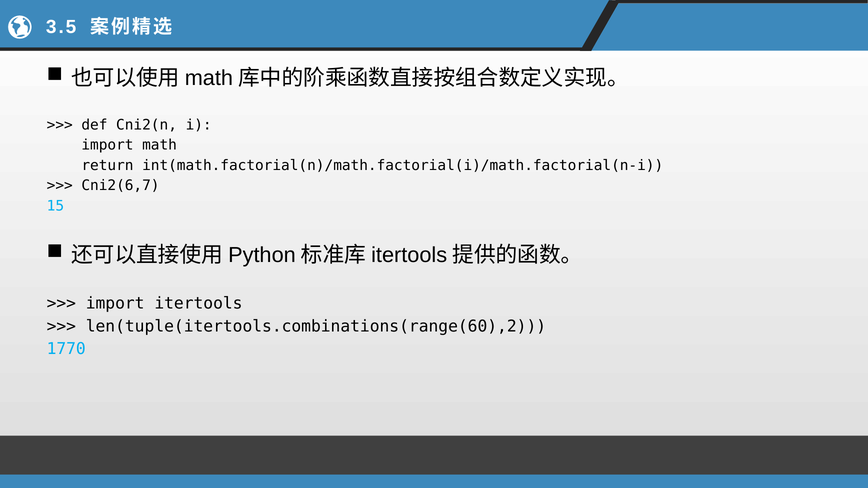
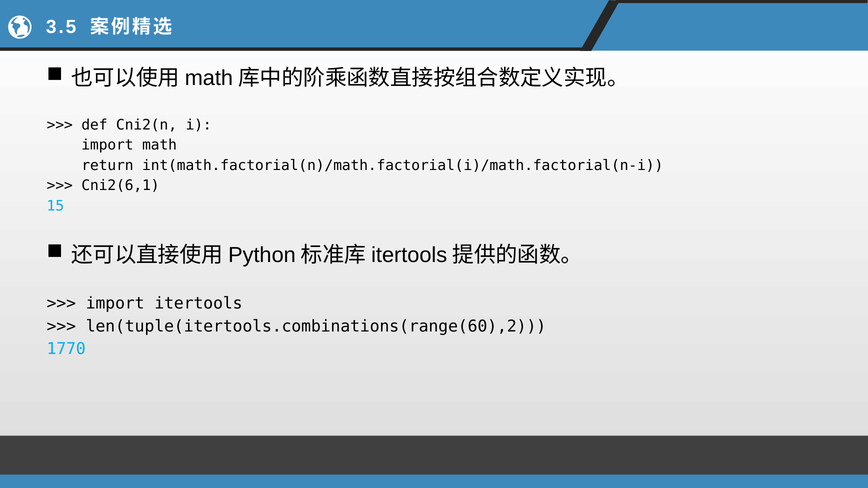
Cni2(6,7: Cni2(6,7 -> Cni2(6,1
